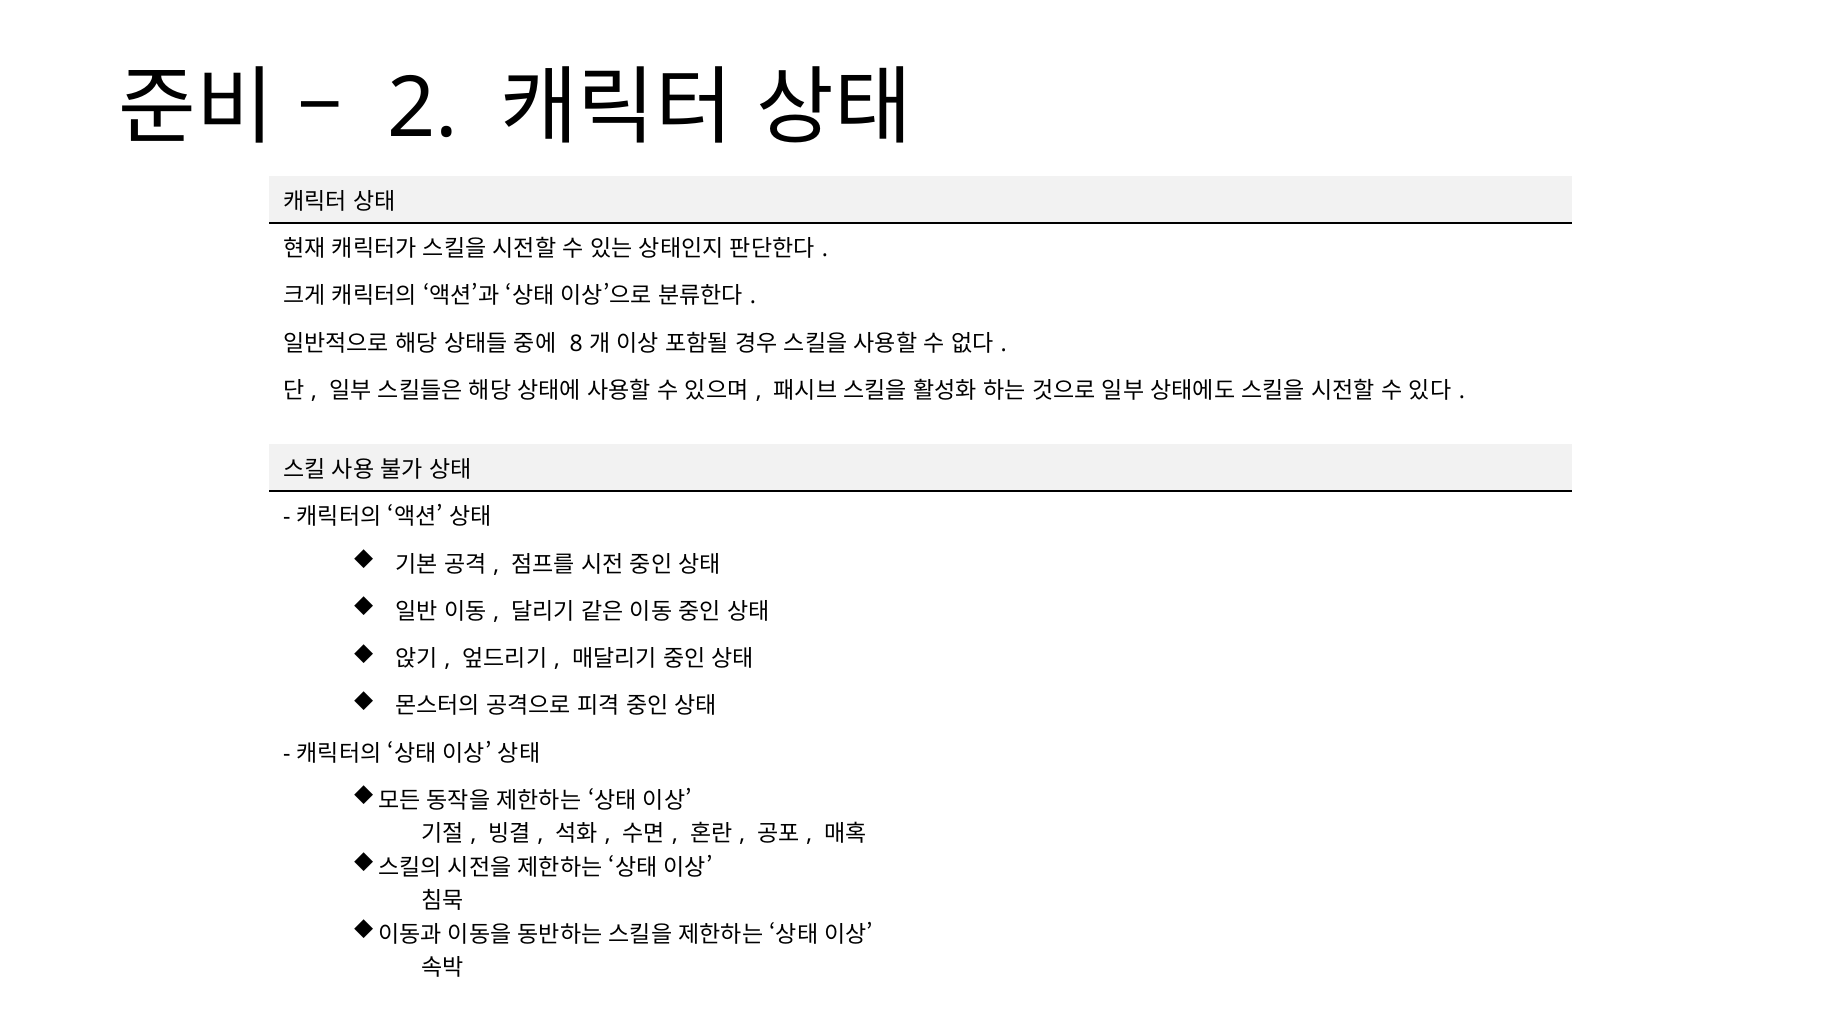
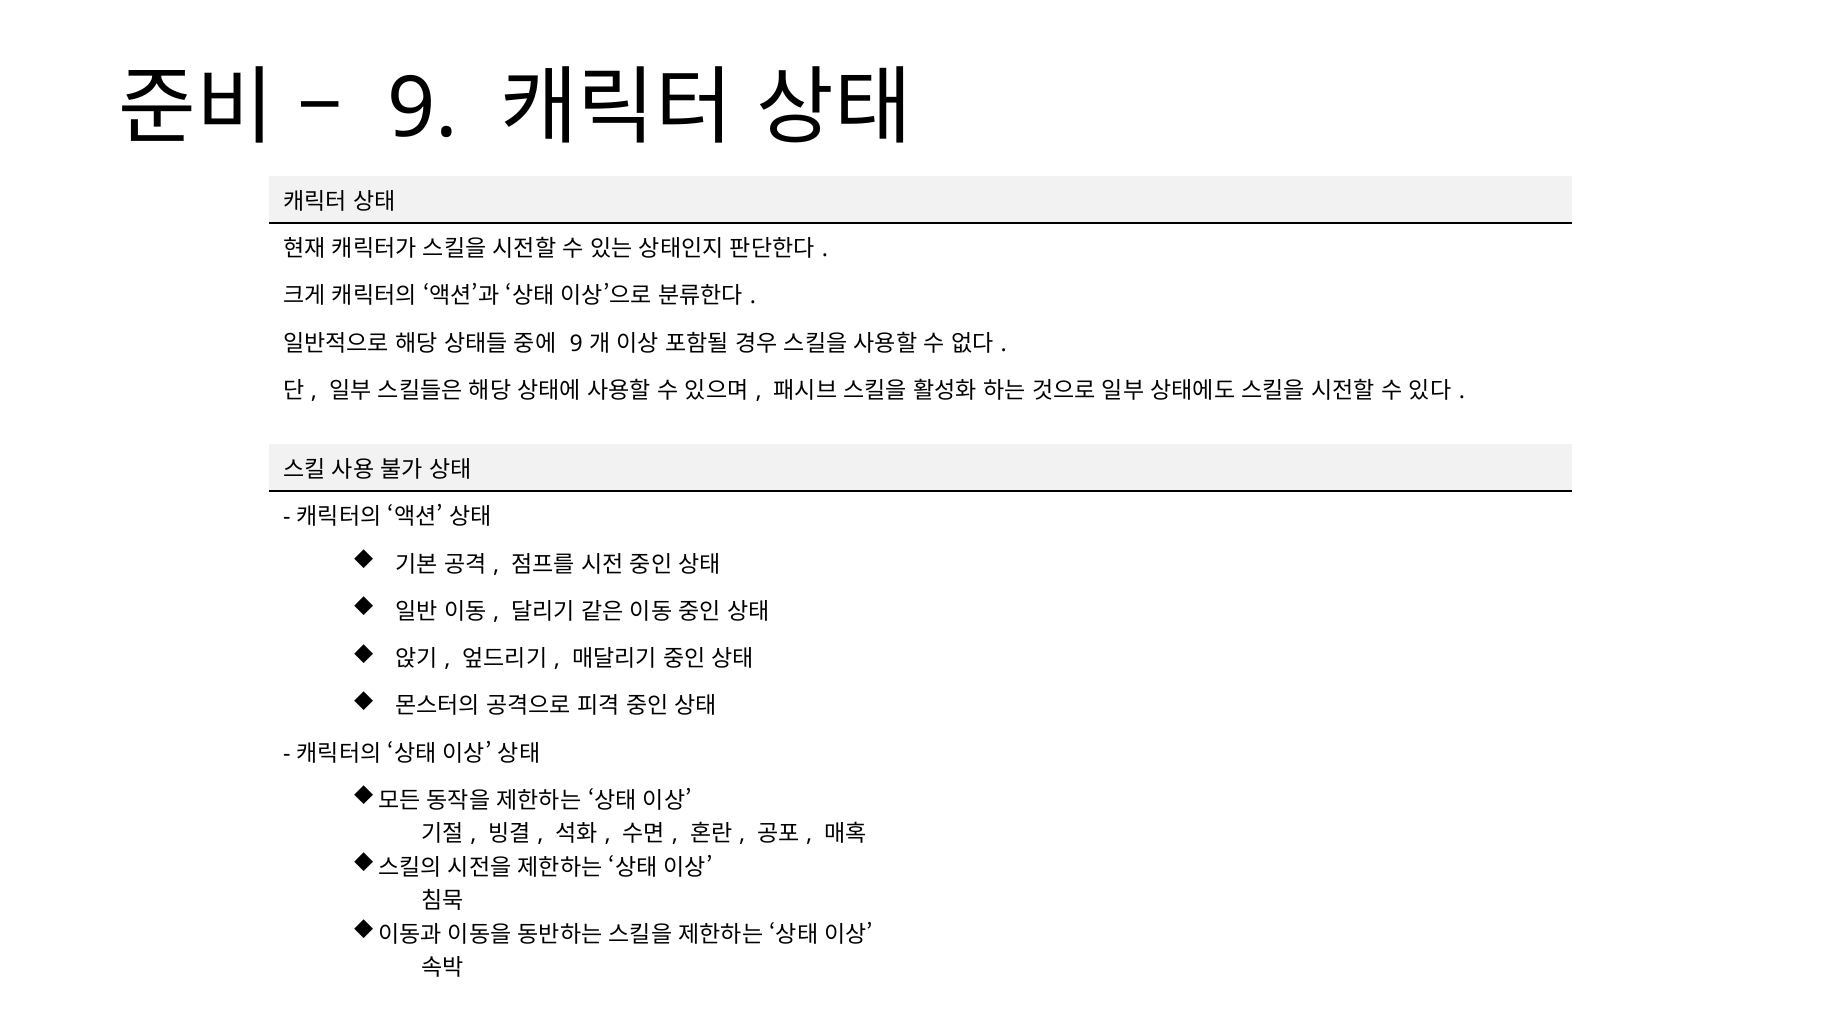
2 at (422, 109): 2 -> 9
8 at (576, 343): 8 -> 9
